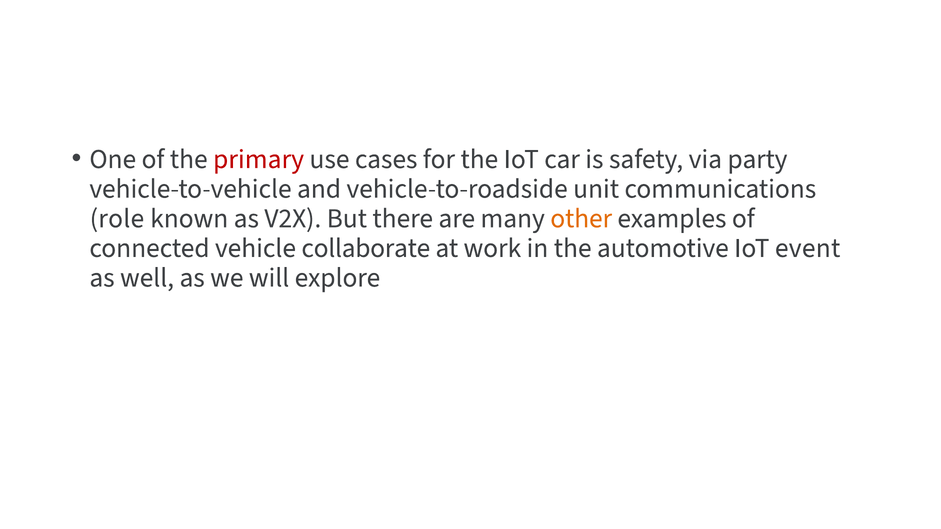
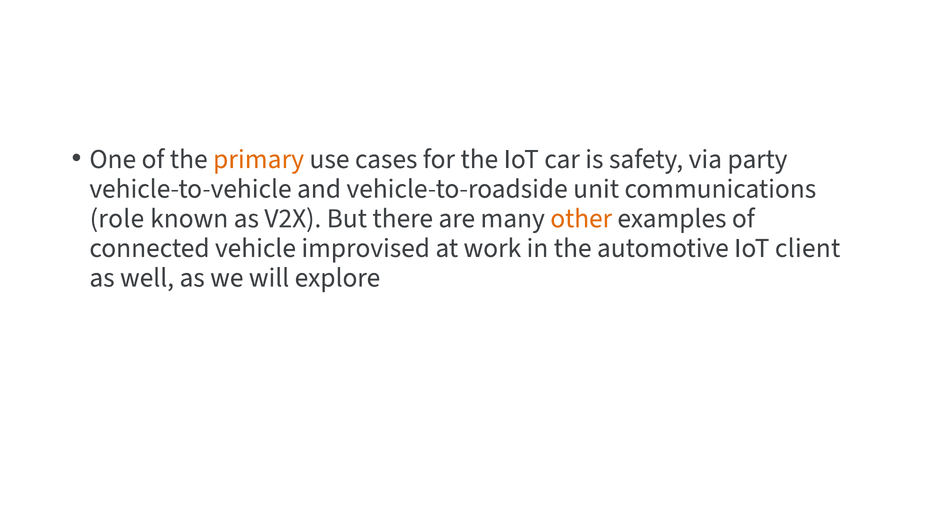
primary colour: red -> orange
collaborate: collaborate -> improvised
event: event -> client
